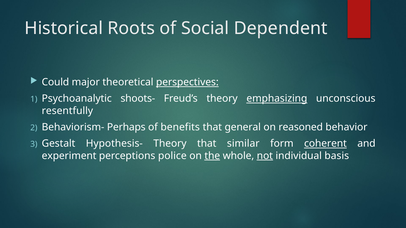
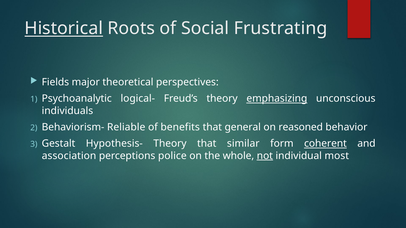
Historical underline: none -> present
Dependent: Dependent -> Frustrating
Could: Could -> Fields
perspectives underline: present -> none
shoots-: shoots- -> logical-
resentfully: resentfully -> individuals
Perhaps: Perhaps -> Reliable
experiment: experiment -> association
the underline: present -> none
basis: basis -> most
